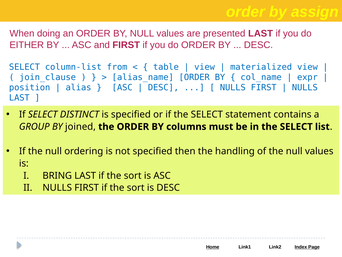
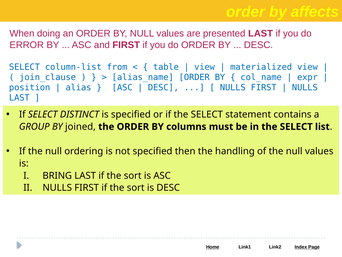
assign: assign -> affects
EITHER: EITHER -> ERROR
